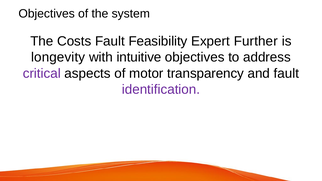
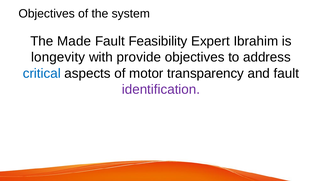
Costs: Costs -> Made
Further: Further -> Ibrahim
intuitive: intuitive -> provide
critical colour: purple -> blue
